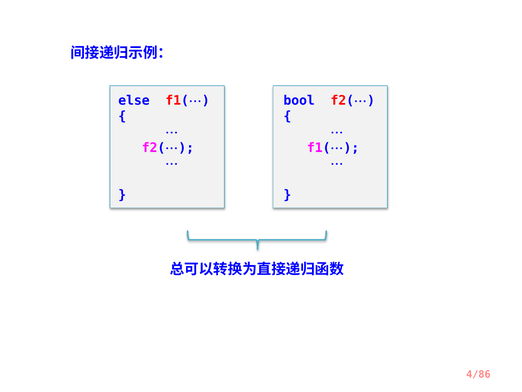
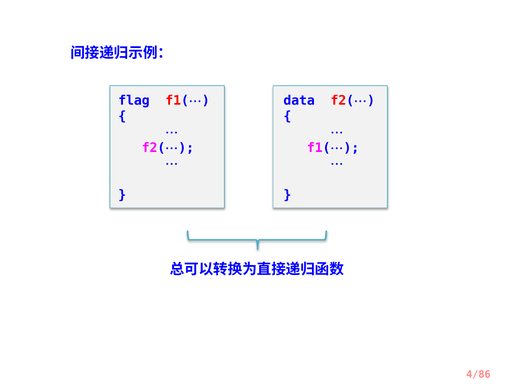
else: else -> flag
bool: bool -> data
